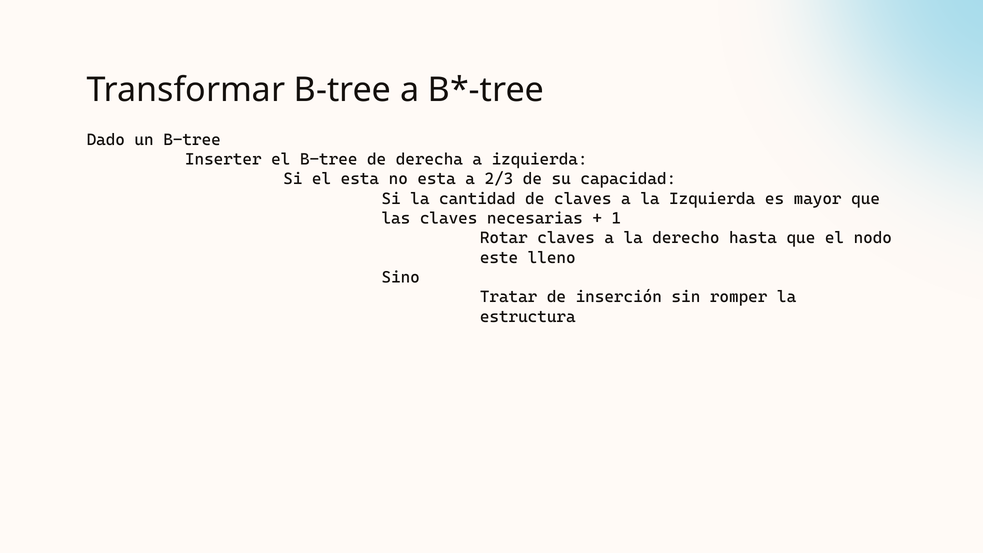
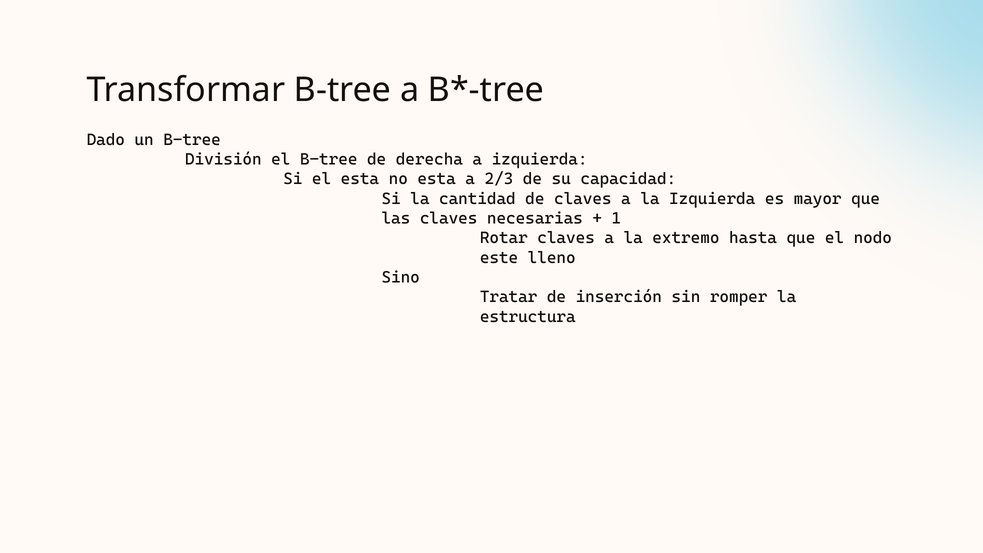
Inserter: Inserter -> División
derecho: derecho -> extremo
